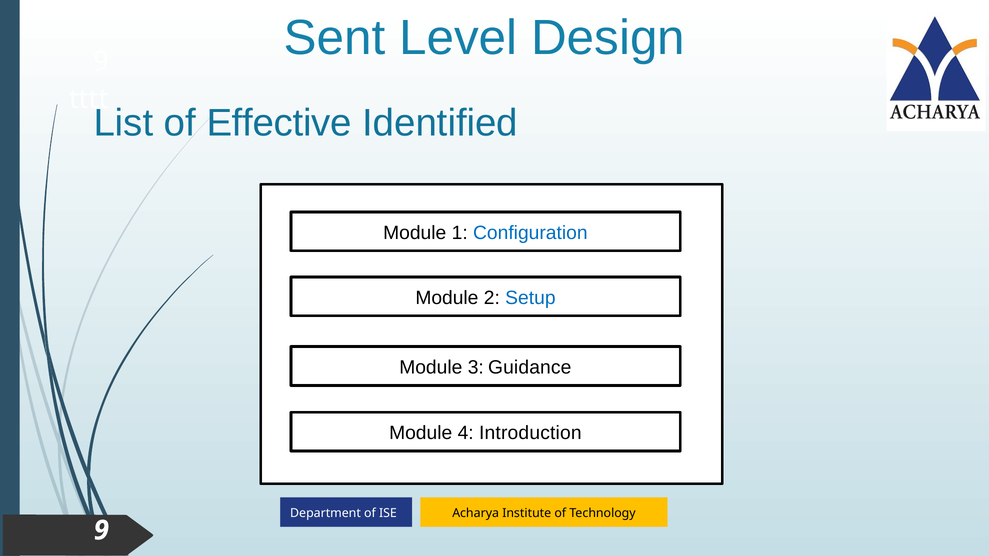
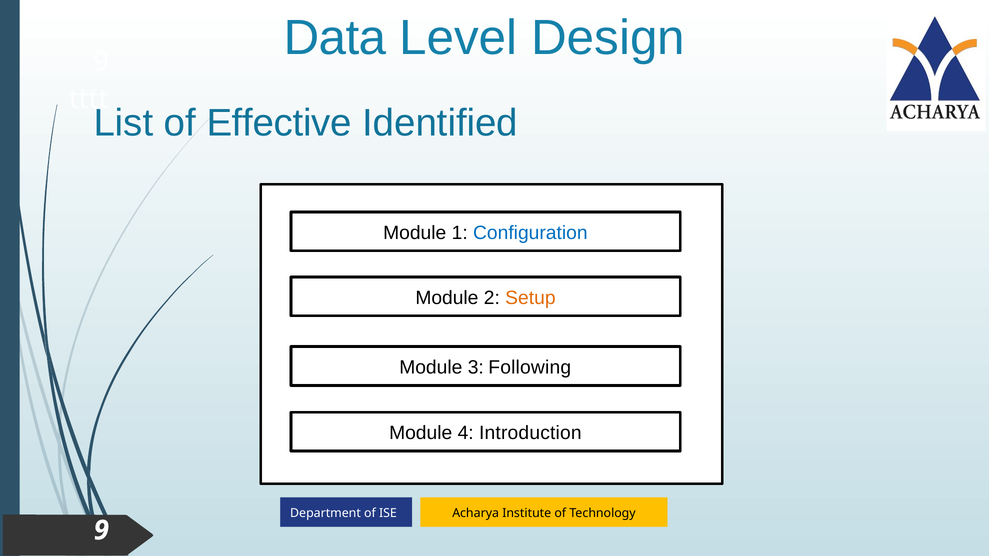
Sent: Sent -> Data
Setup colour: blue -> orange
Guidance: Guidance -> Following
